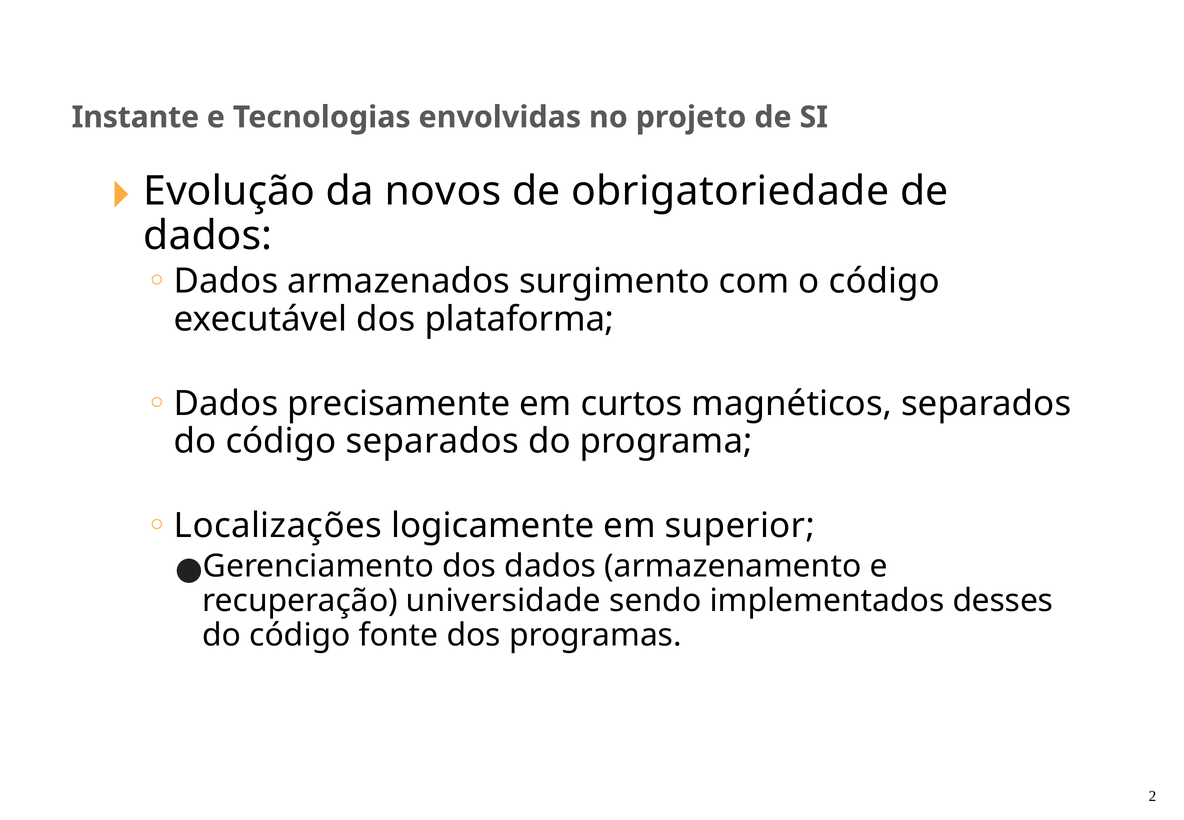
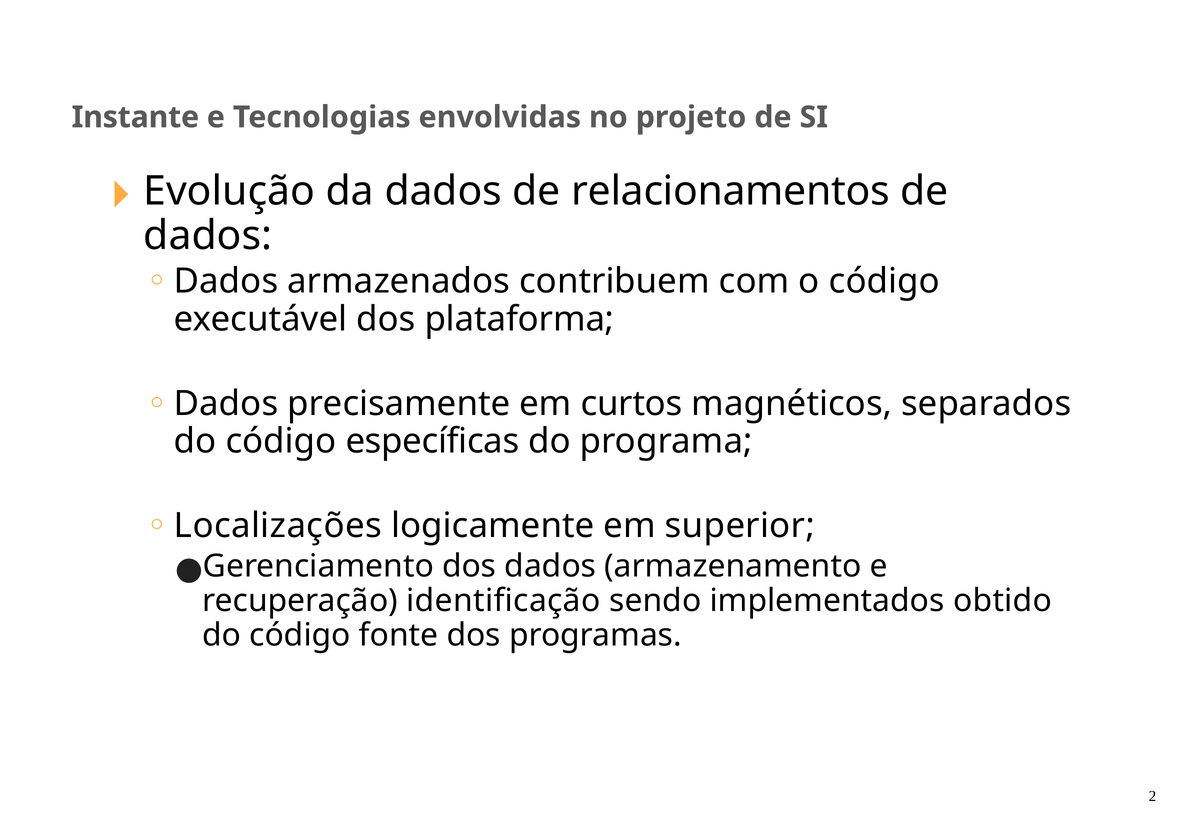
da novos: novos -> dados
obrigatoriedade: obrigatoriedade -> relacionamentos
surgimento: surgimento -> contribuem
código separados: separados -> específicas
universidade: universidade -> identificação
desses: desses -> obtido
